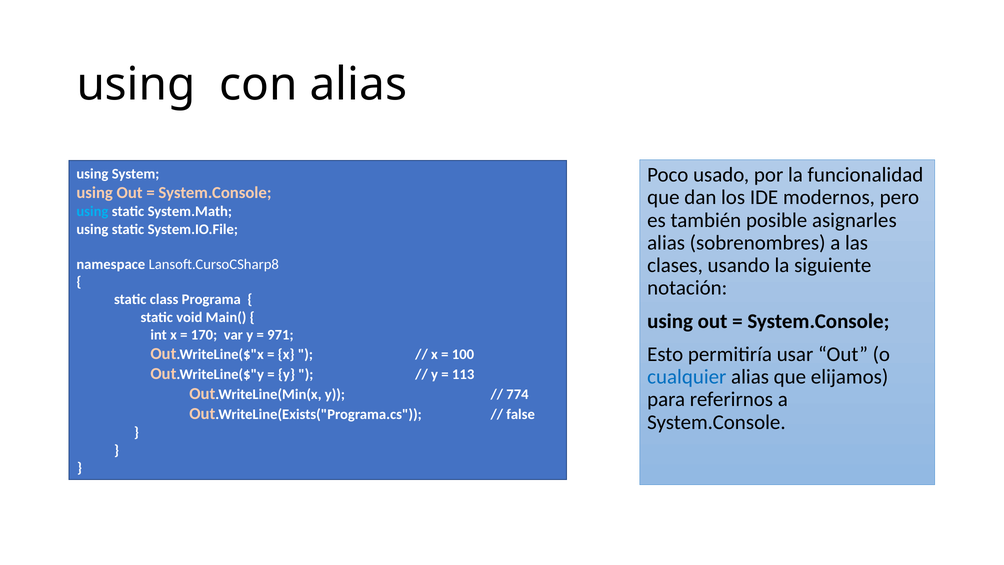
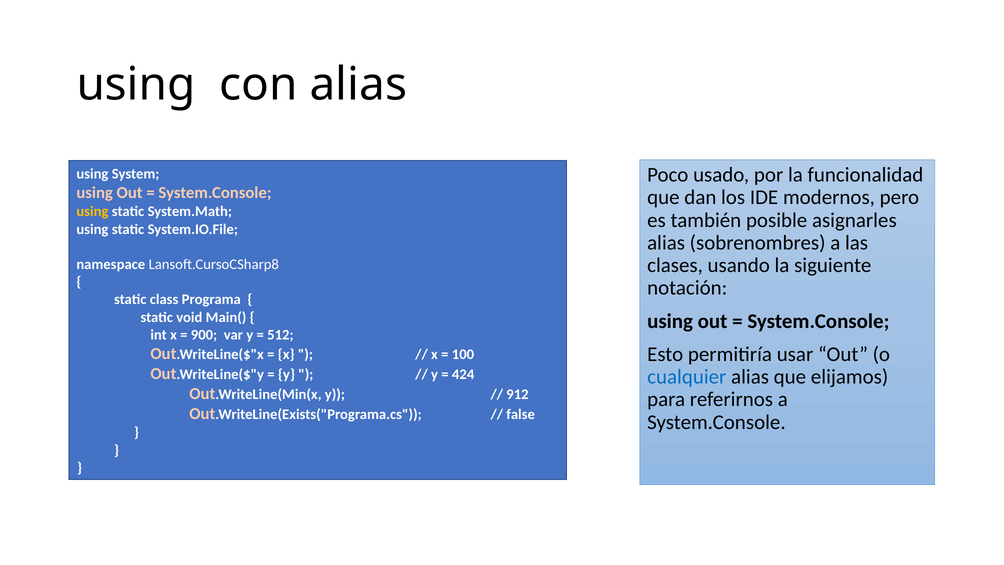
using at (92, 212) colour: light blue -> yellow
170: 170 -> 900
971: 971 -> 512
113: 113 -> 424
774: 774 -> 912
